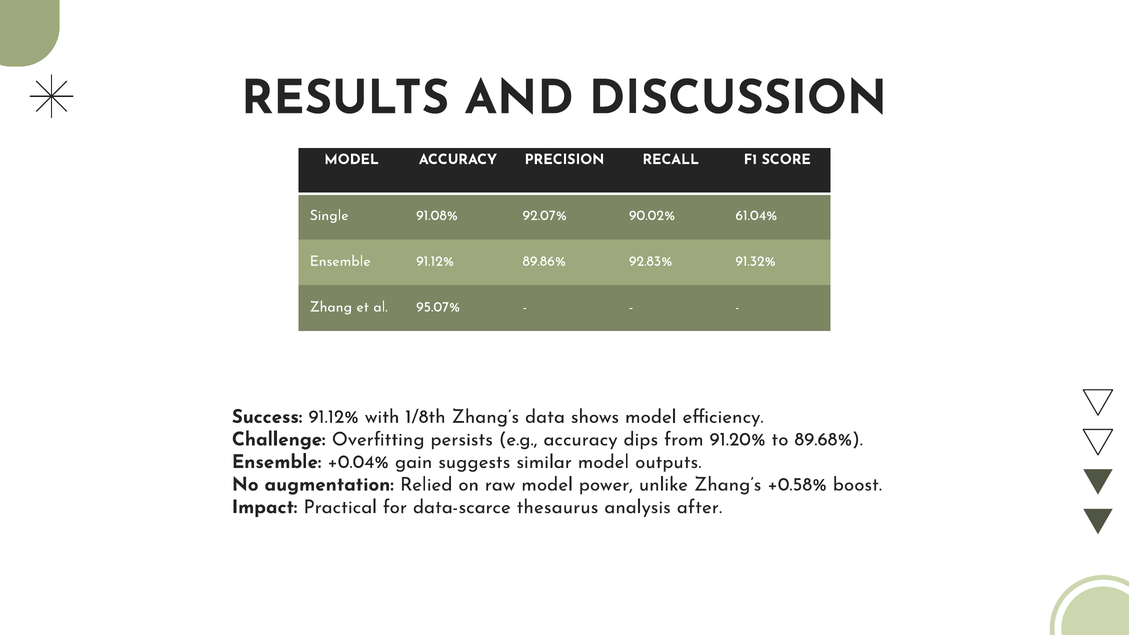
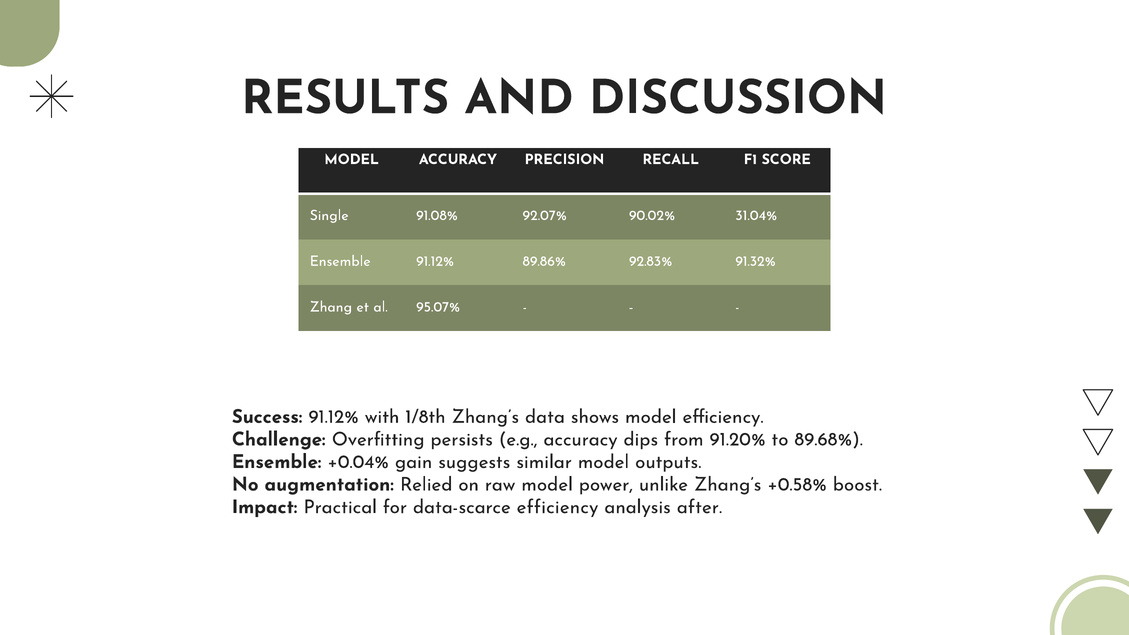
61.04%: 61.04% -> 31.04%
data-scarce thesaurus: thesaurus -> efficiency
